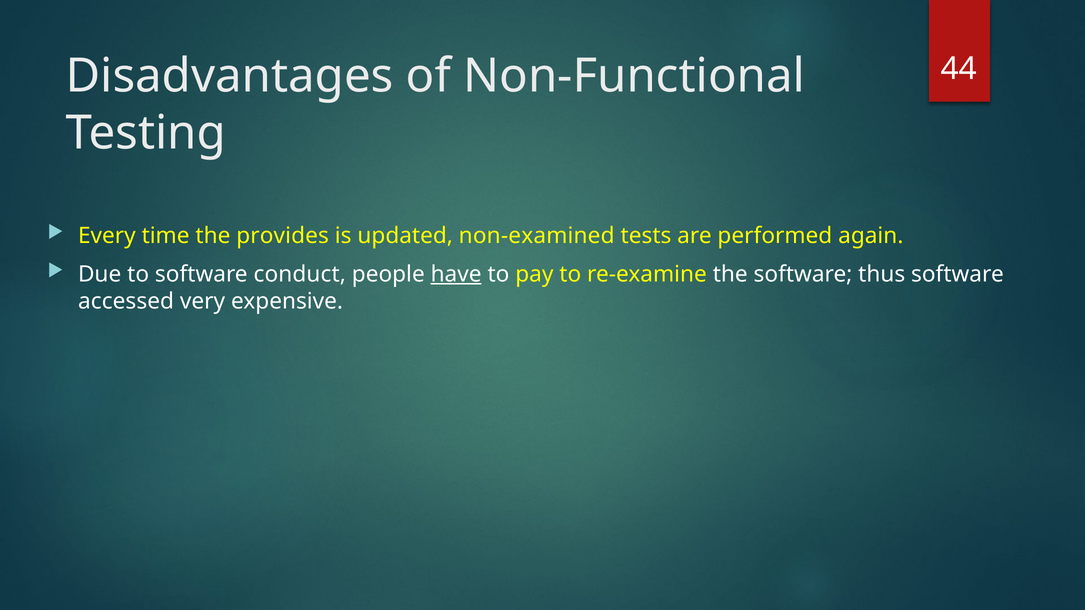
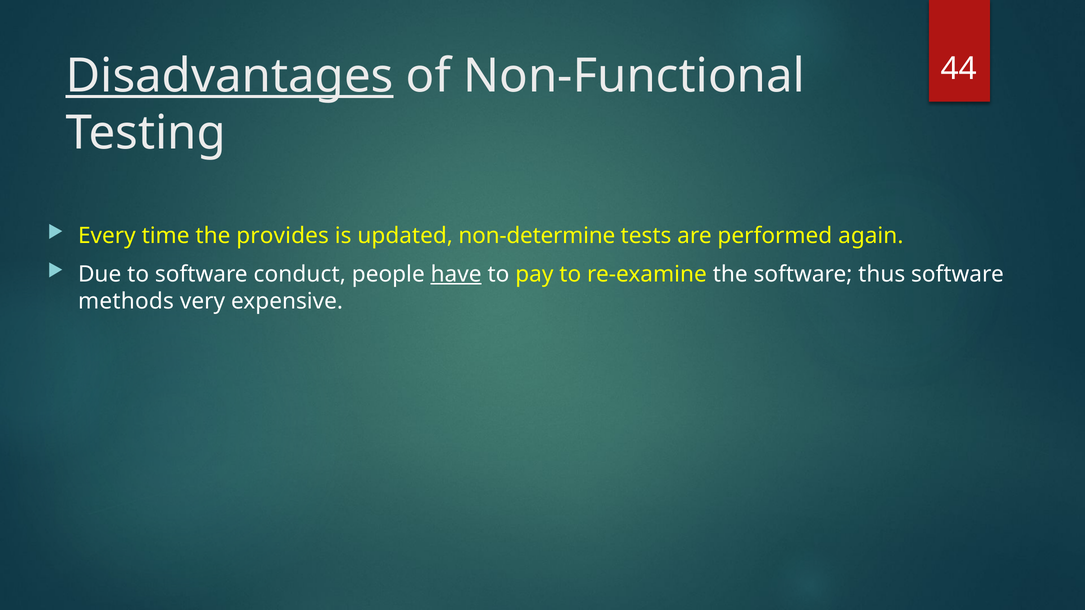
Disadvantages underline: none -> present
non-examined: non-examined -> non-determine
accessed: accessed -> methods
